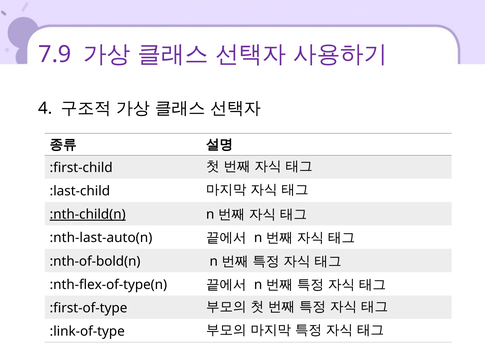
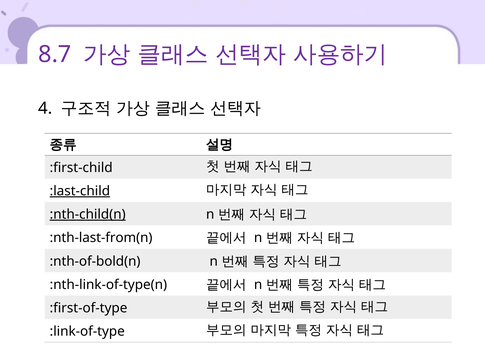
7.9: 7.9 -> 8.7
:last-child underline: none -> present
:nth-last-auto(n: :nth-last-auto(n -> :nth-last-from(n
:nth-flex-of-type(n: :nth-flex-of-type(n -> :nth-link-of-type(n
